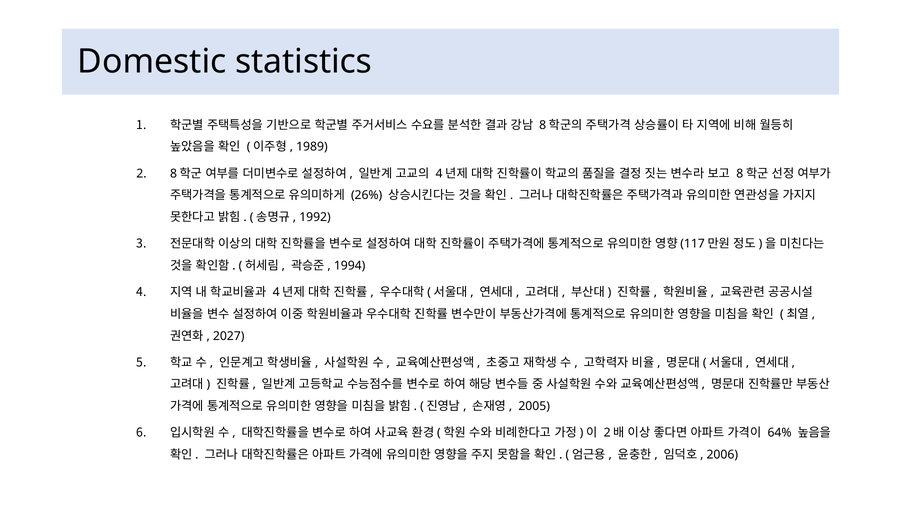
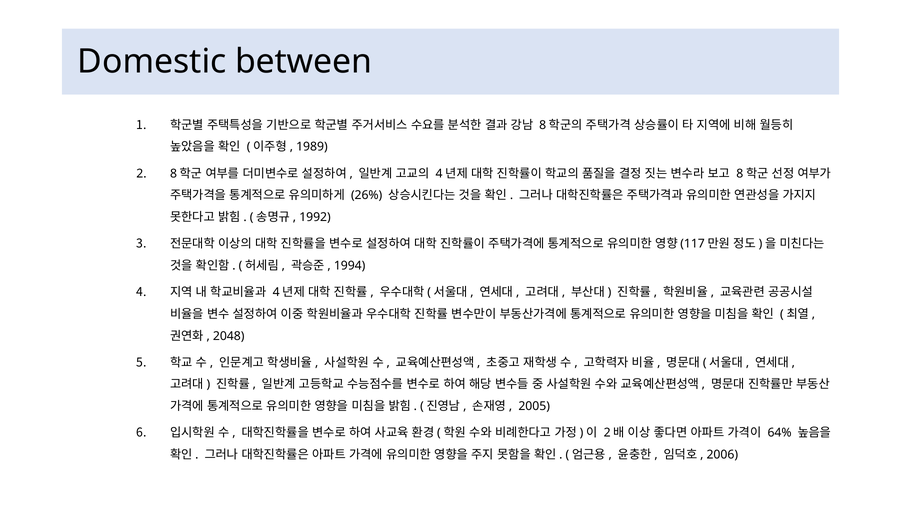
statistics: statistics -> between
2027: 2027 -> 2048
